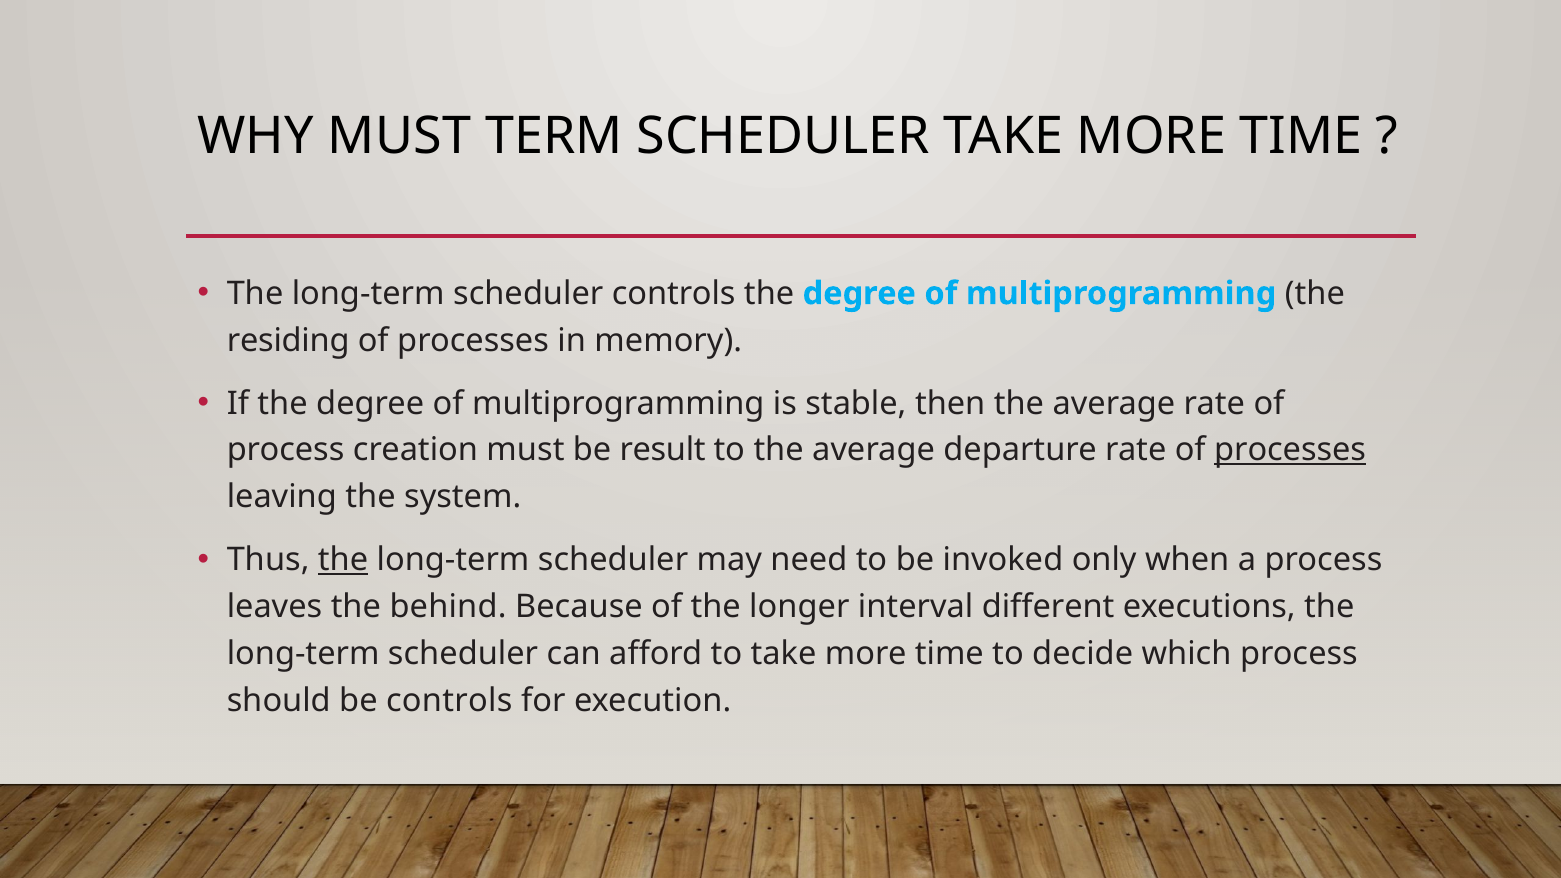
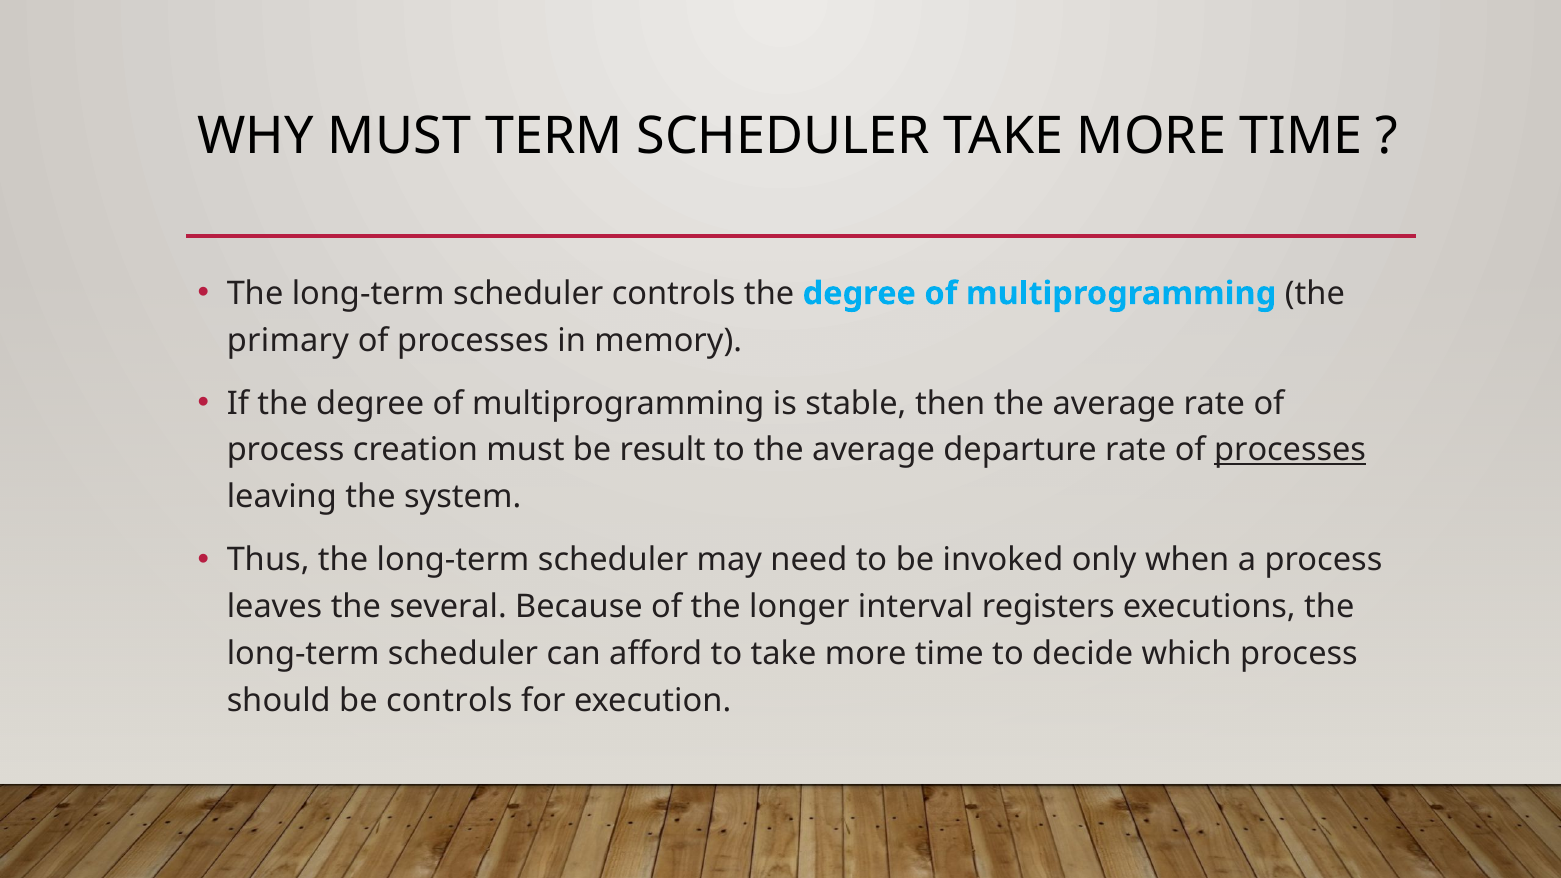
residing: residing -> primary
the at (343, 560) underline: present -> none
behind: behind -> several
different: different -> registers
